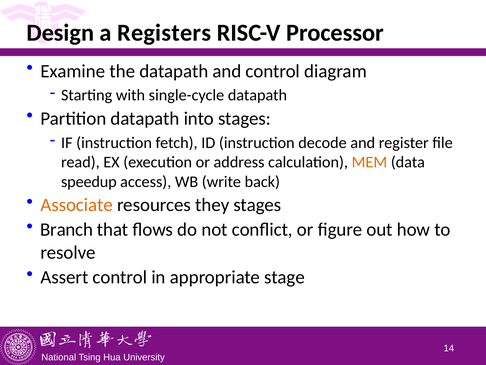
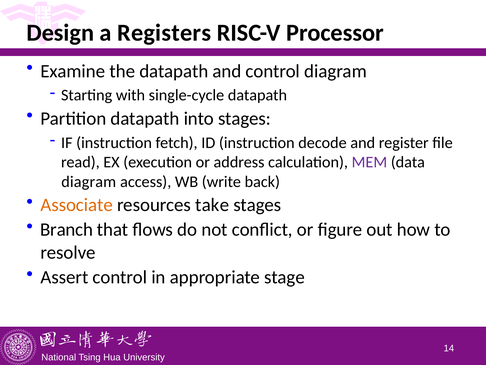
MEM colour: orange -> purple
speedup at (89, 181): speedup -> diagram
they: they -> take
